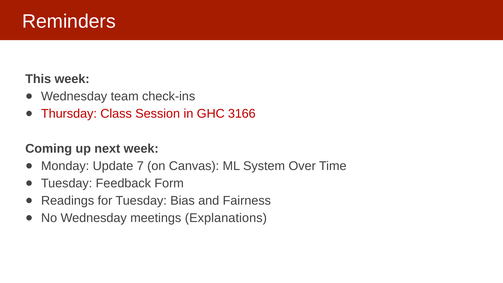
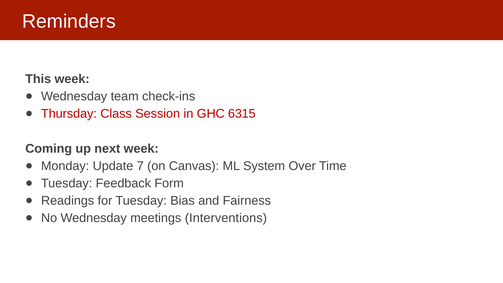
3166: 3166 -> 6315
Explanations: Explanations -> Interventions
